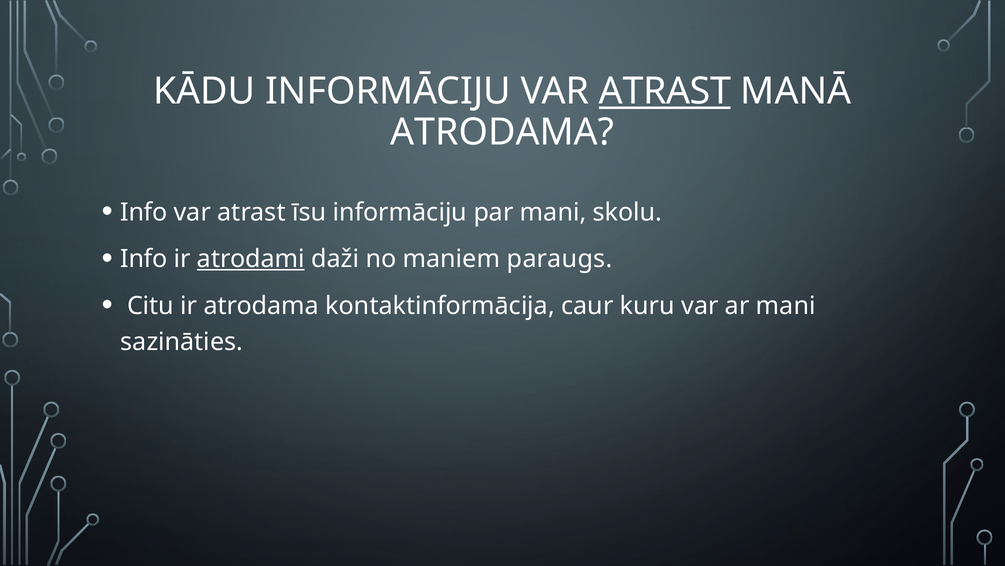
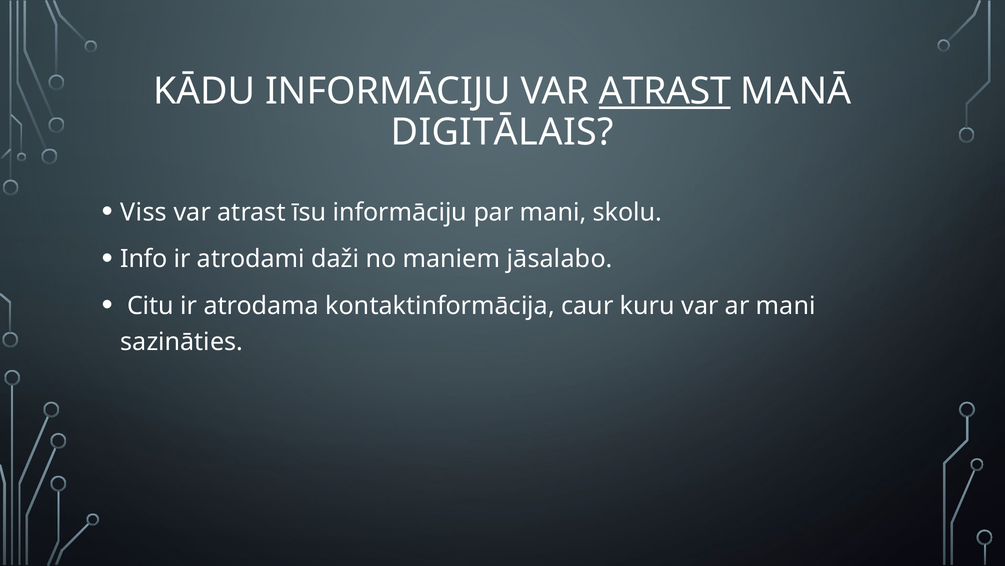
ATRODAMA at (502, 132): ATRODAMA -> DIGITĀLAIS
Info at (144, 212): Info -> Viss
atrodami underline: present -> none
paraugs: paraugs -> jāsalabo
